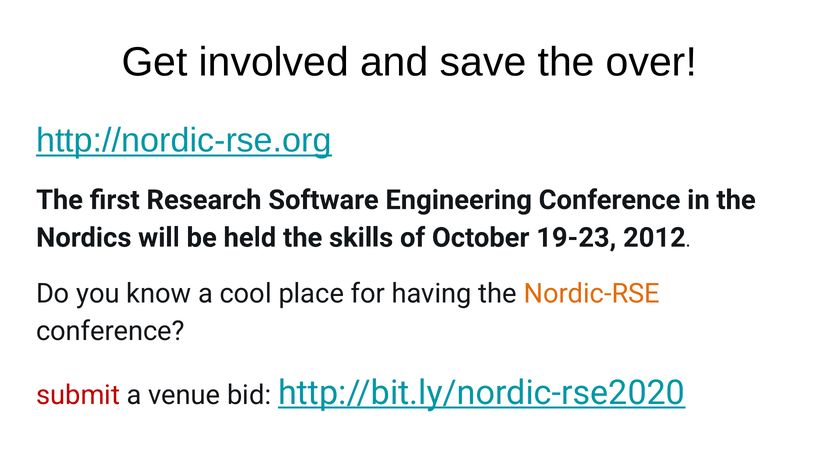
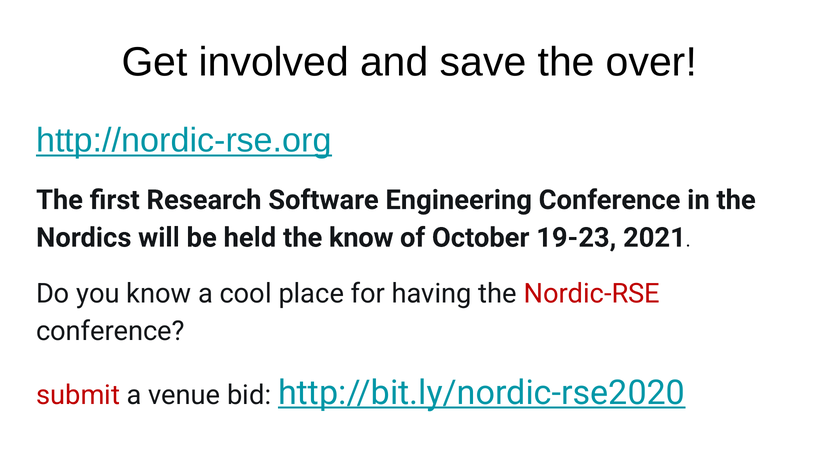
the skills: skills -> know
2012: 2012 -> 2021
Nordic-RSE colour: orange -> red
